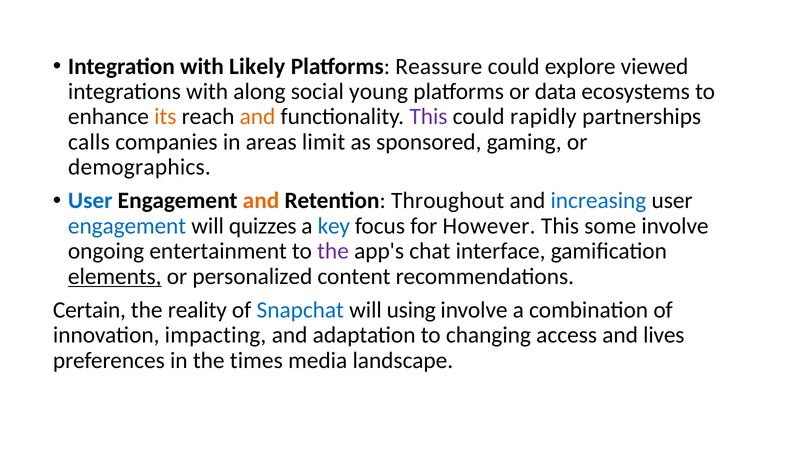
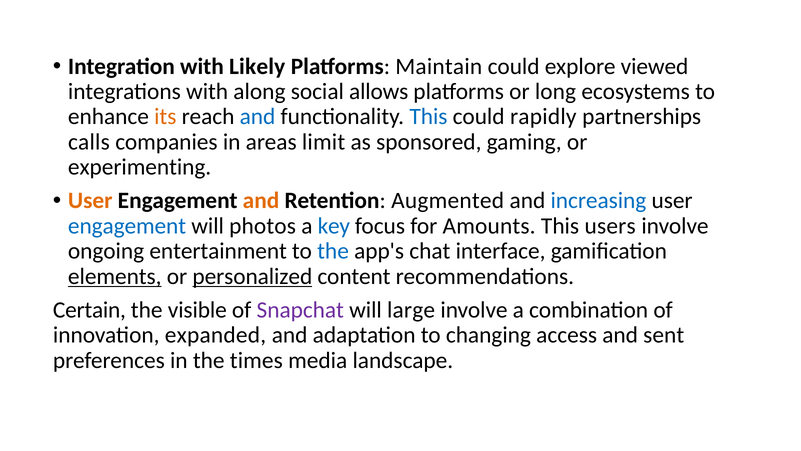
Reassure: Reassure -> Maintain
young: young -> allows
data: data -> long
and at (258, 117) colour: orange -> blue
This at (428, 117) colour: purple -> blue
demographics: demographics -> experimenting
User at (90, 201) colour: blue -> orange
Throughout: Throughout -> Augmented
quizzes: quizzes -> photos
However: However -> Amounts
some: some -> users
the at (333, 251) colour: purple -> blue
personalized underline: none -> present
reality: reality -> visible
Snapchat colour: blue -> purple
using: using -> large
impacting: impacting -> expanded
lives: lives -> sent
